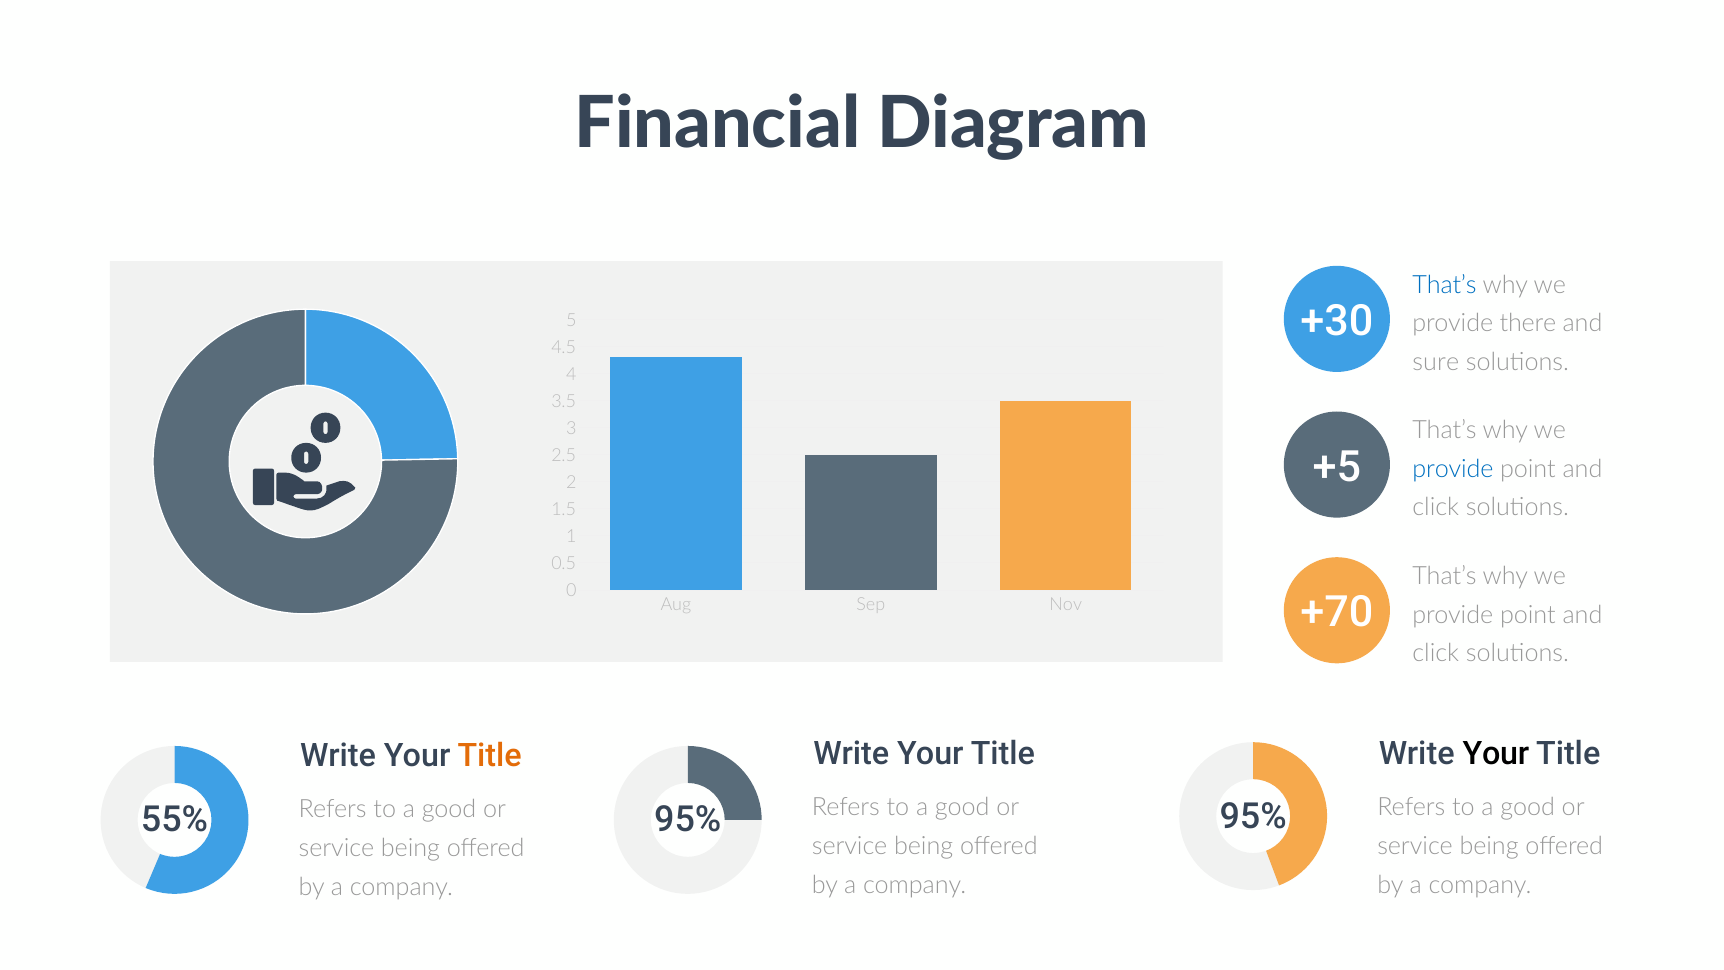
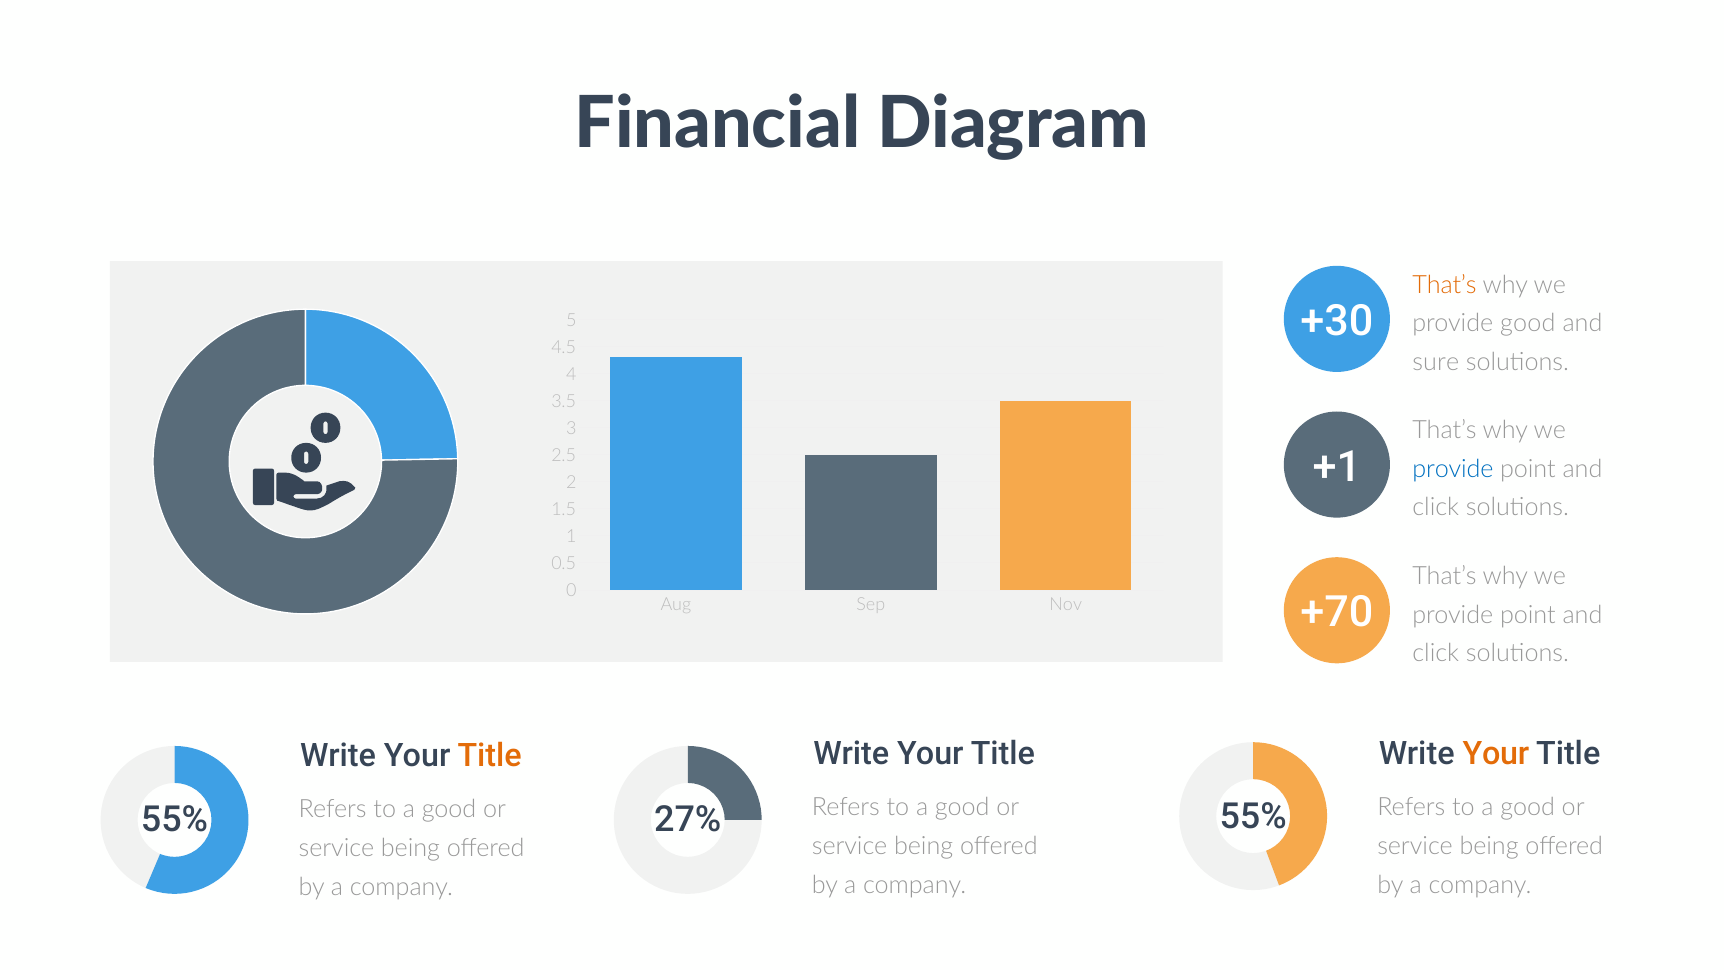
That’s at (1445, 285) colour: blue -> orange
provide there: there -> good
+5: +5 -> +1
Your at (1496, 754) colour: black -> orange
95% at (1253, 816): 95% -> 55%
95% at (688, 820): 95% -> 27%
